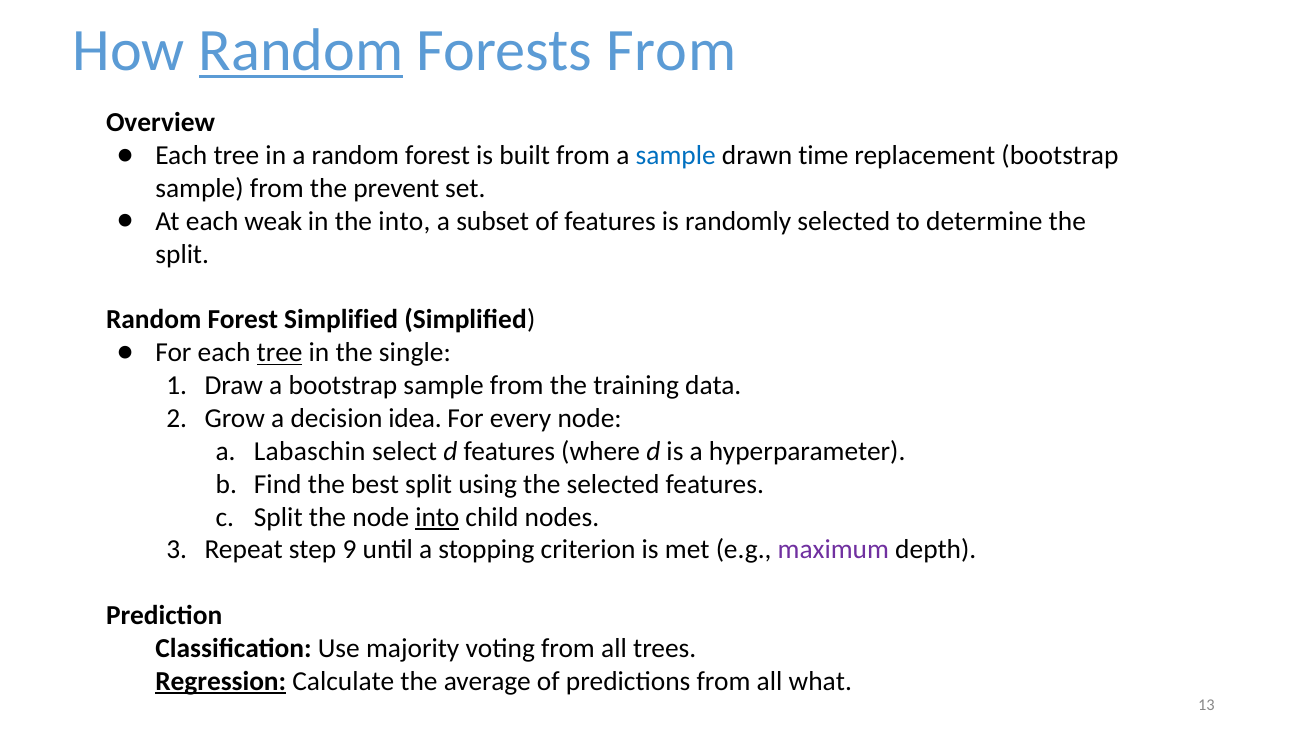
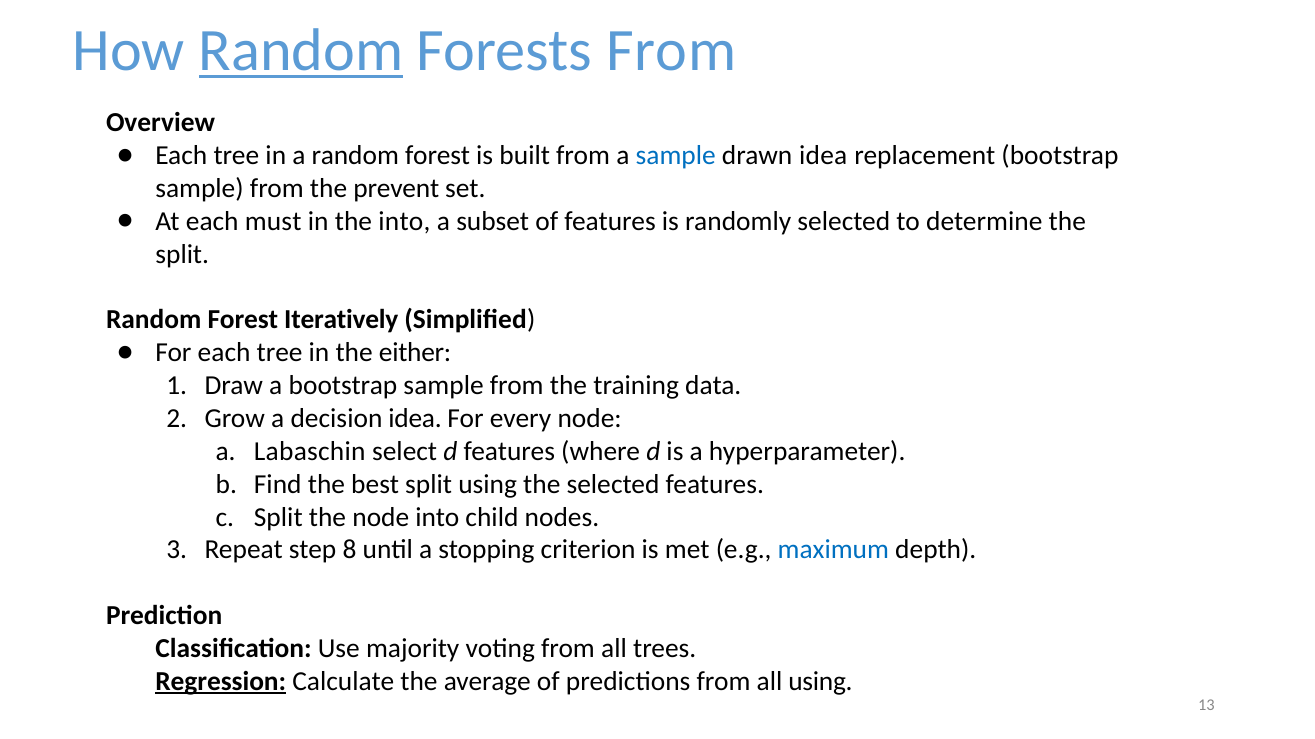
drawn time: time -> idea
weak: weak -> must
Forest Simplified: Simplified -> Iteratively
tree at (280, 353) underline: present -> none
single: single -> either
into at (437, 518) underline: present -> none
9: 9 -> 8
maximum colour: purple -> blue
all what: what -> using
